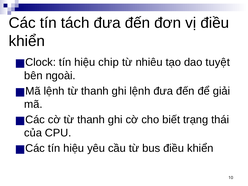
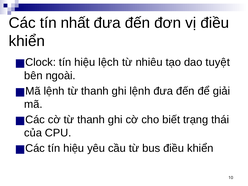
tách: tách -> nhất
chip: chip -> lệch
